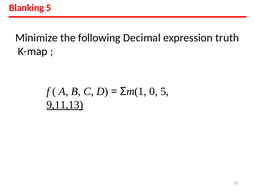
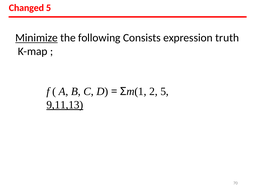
Blanking: Blanking -> Changed
Minimize underline: none -> present
Decimal: Decimal -> Consists
0: 0 -> 2
